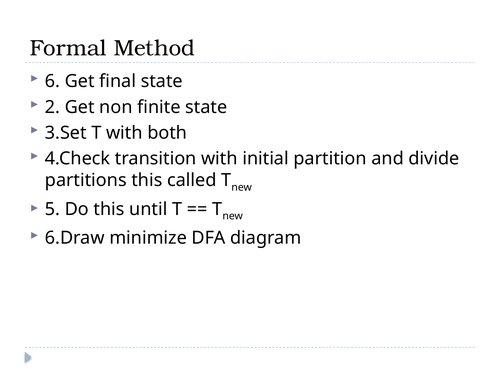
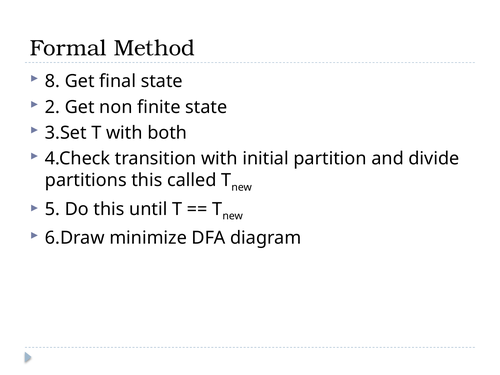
6: 6 -> 8
